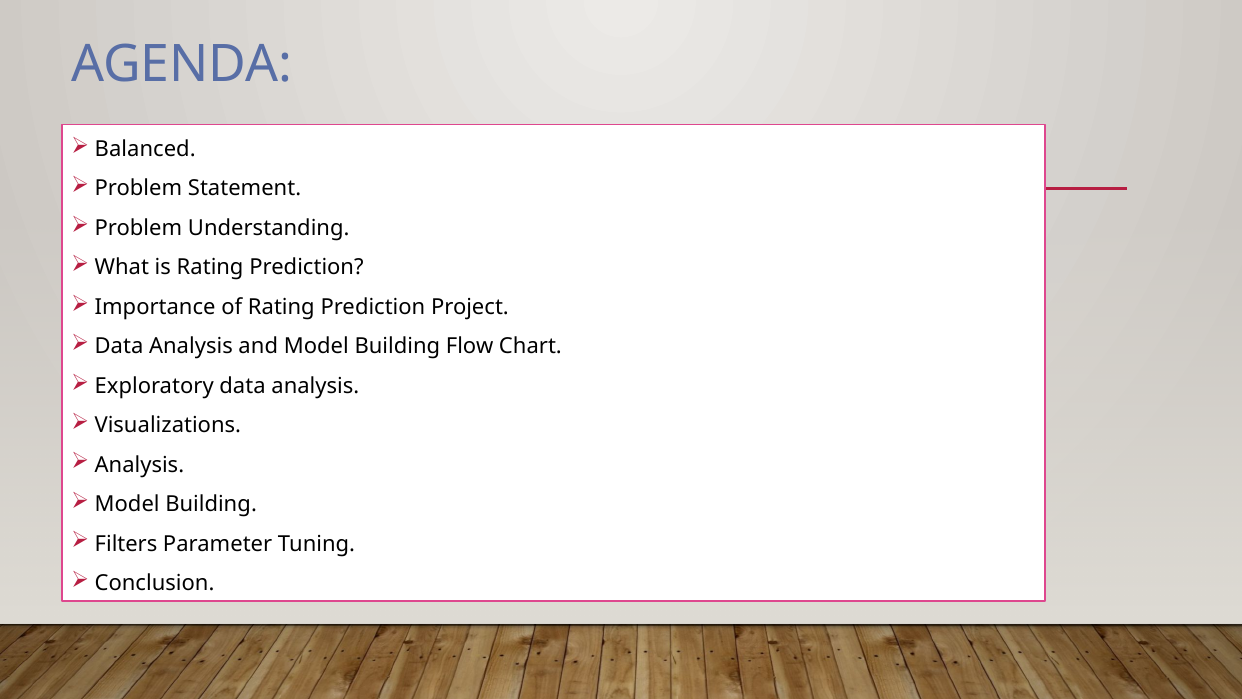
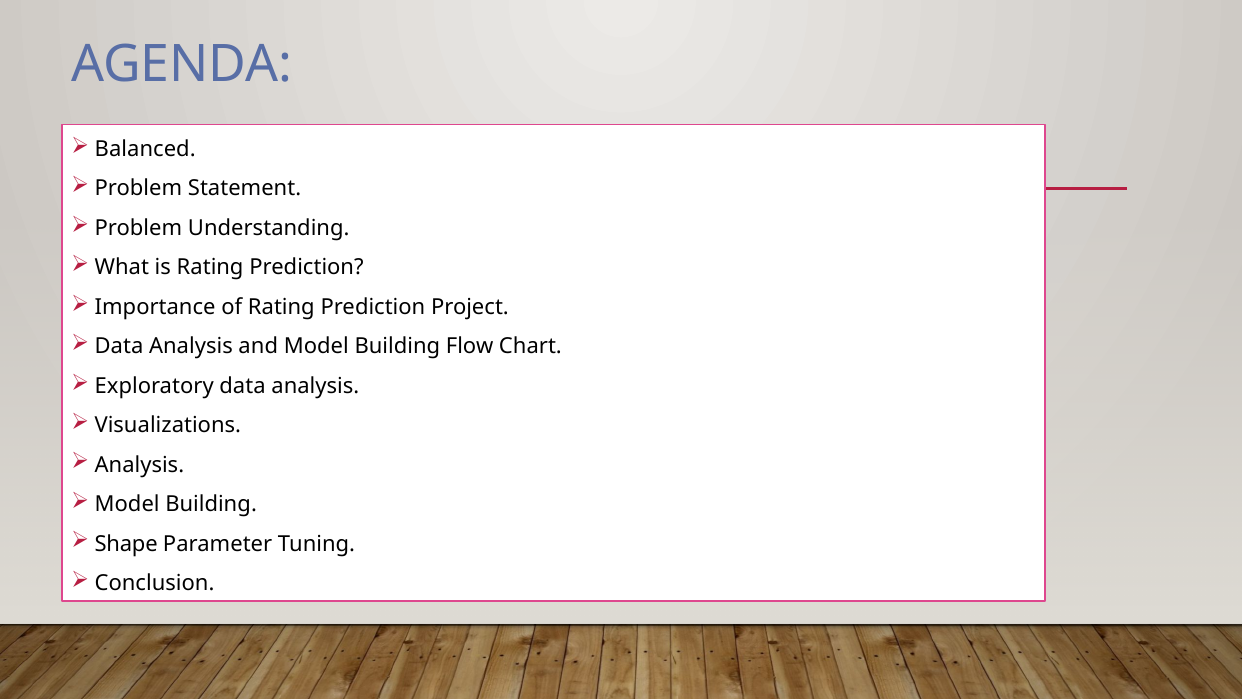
Filters: Filters -> Shape
